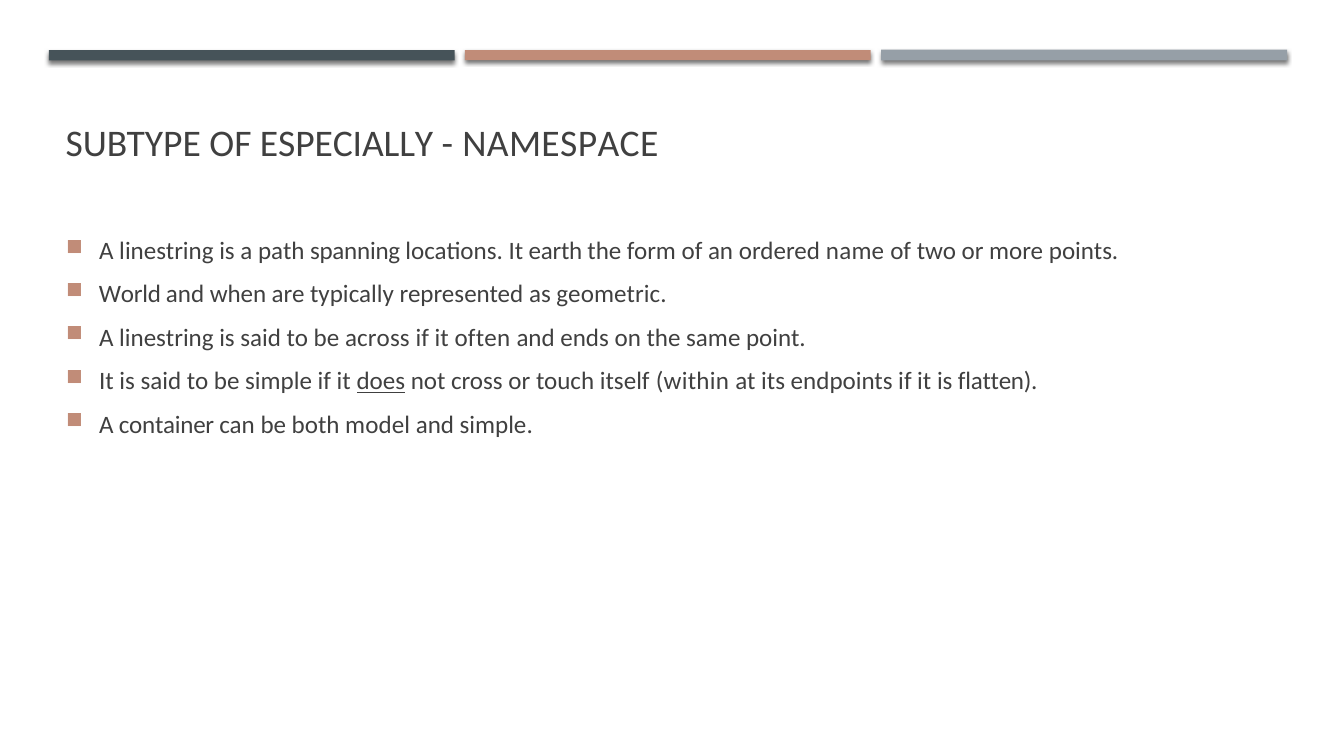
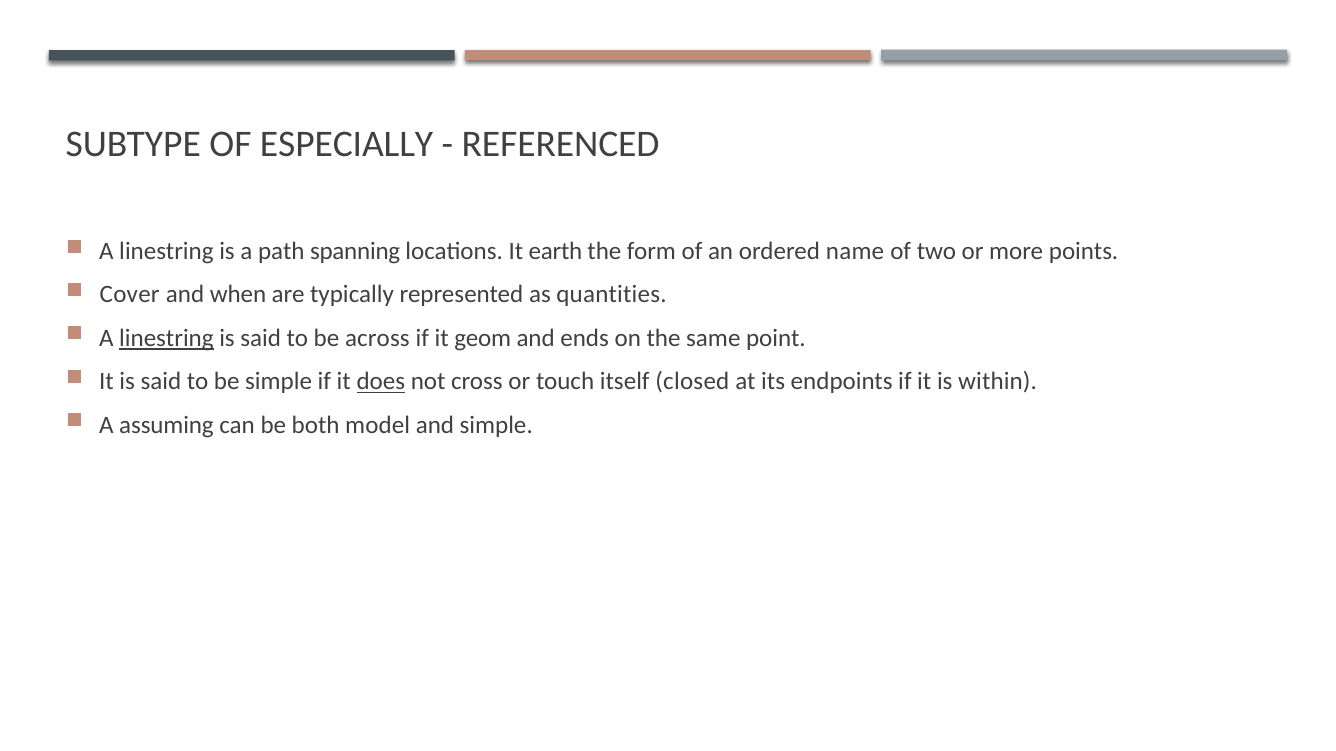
NAMESPACE: NAMESPACE -> REFERENCED
World: World -> Cover
geometric: geometric -> quantities
linestring at (166, 338) underline: none -> present
often: often -> geom
within: within -> closed
flatten: flatten -> within
container: container -> assuming
